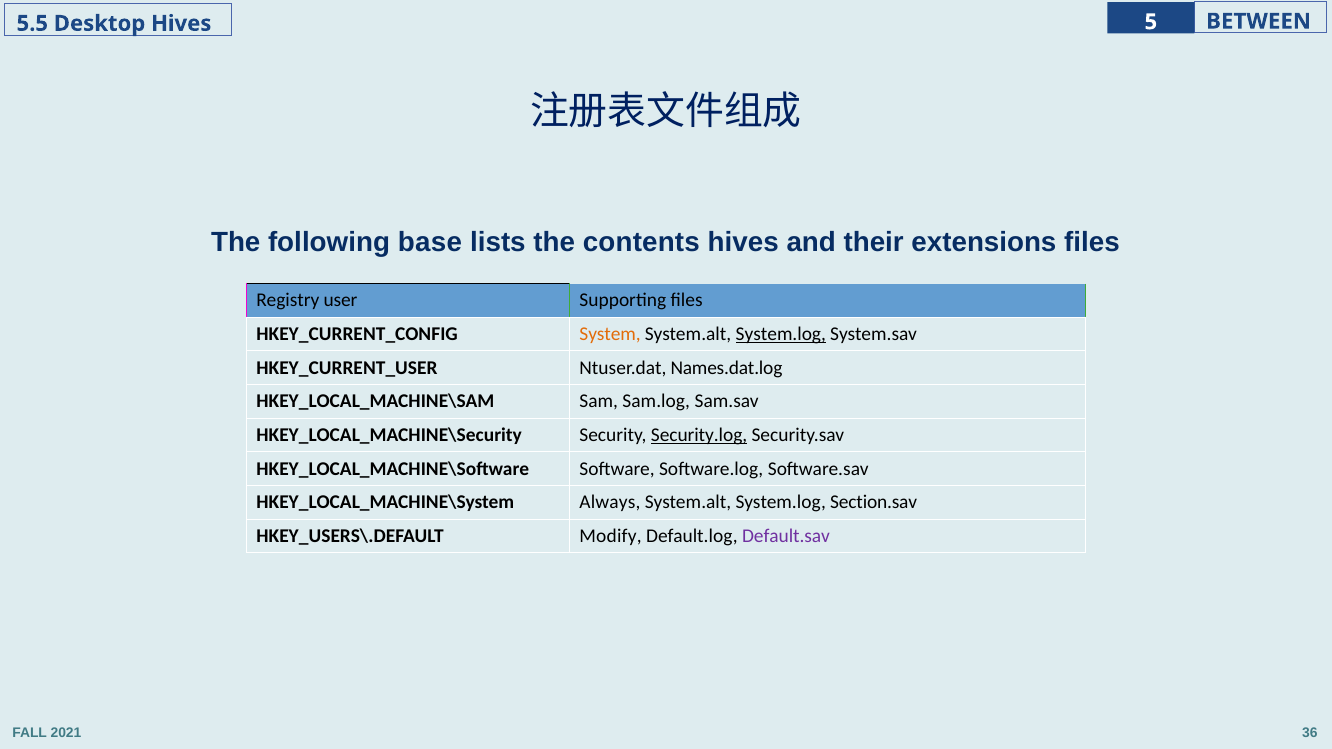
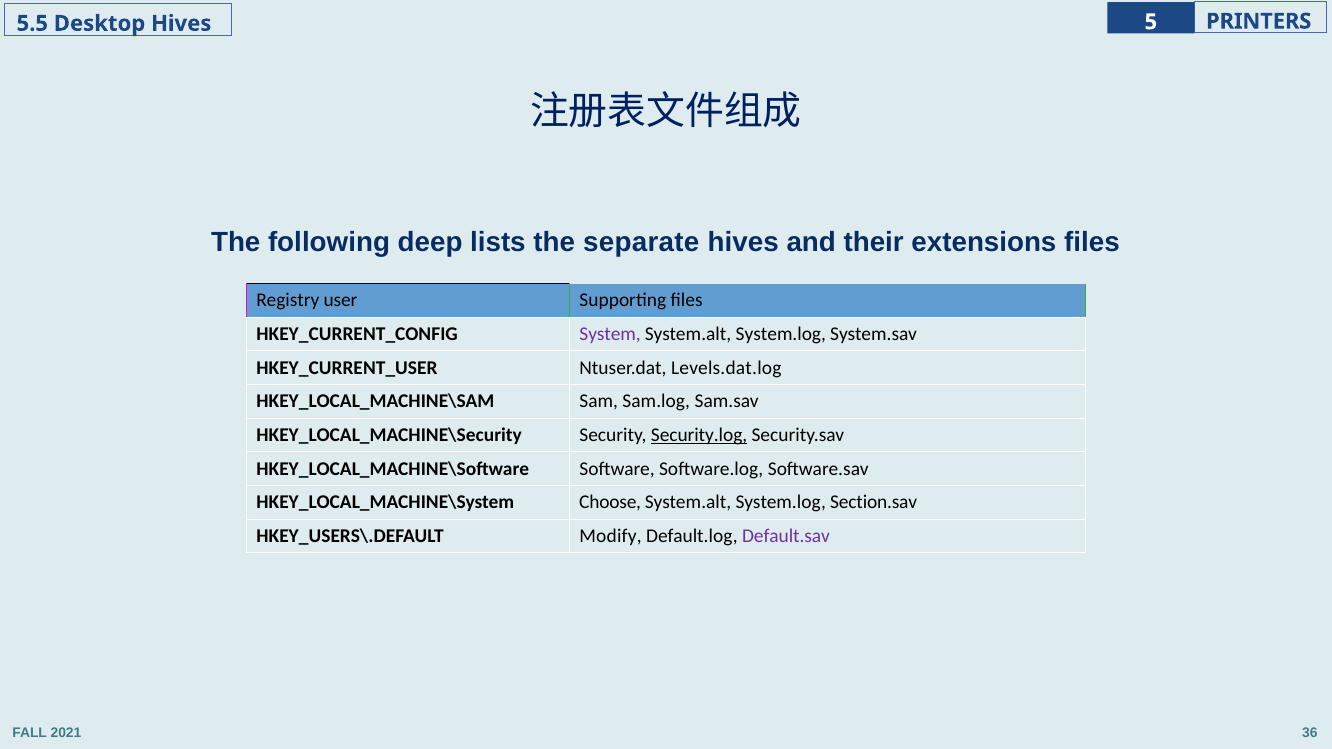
BETWEEN: BETWEEN -> PRINTERS
base: base -> deep
contents: contents -> separate
System colour: orange -> purple
System.log at (781, 334) underline: present -> none
Names.dat.log: Names.dat.log -> Levels.dat.log
Always: Always -> Choose
